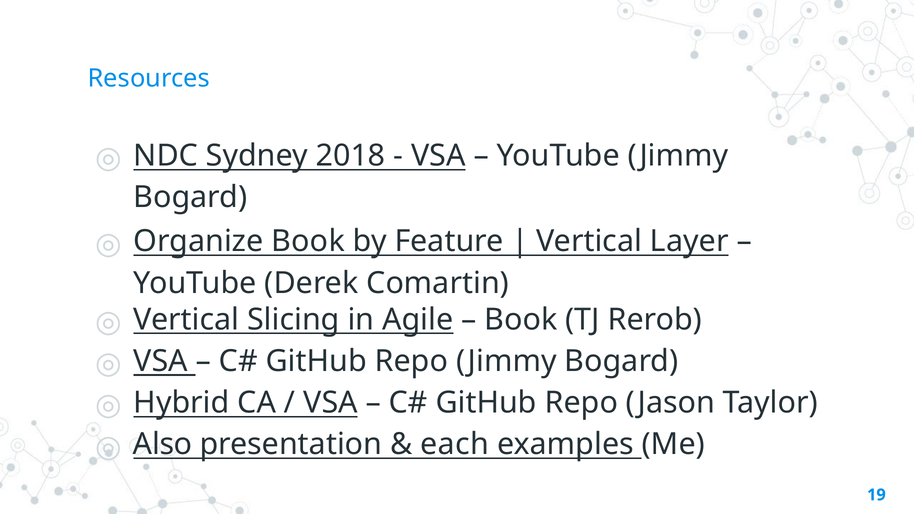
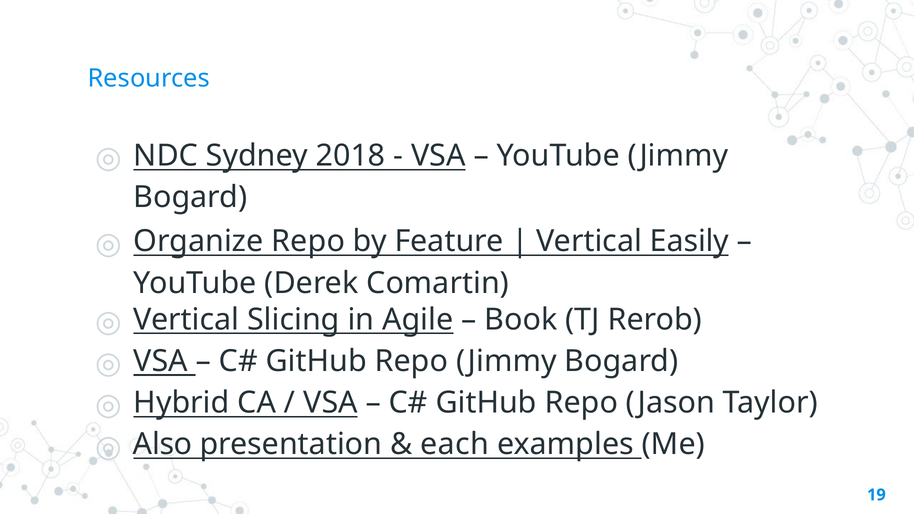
Organize Book: Book -> Repo
Layer: Layer -> Easily
